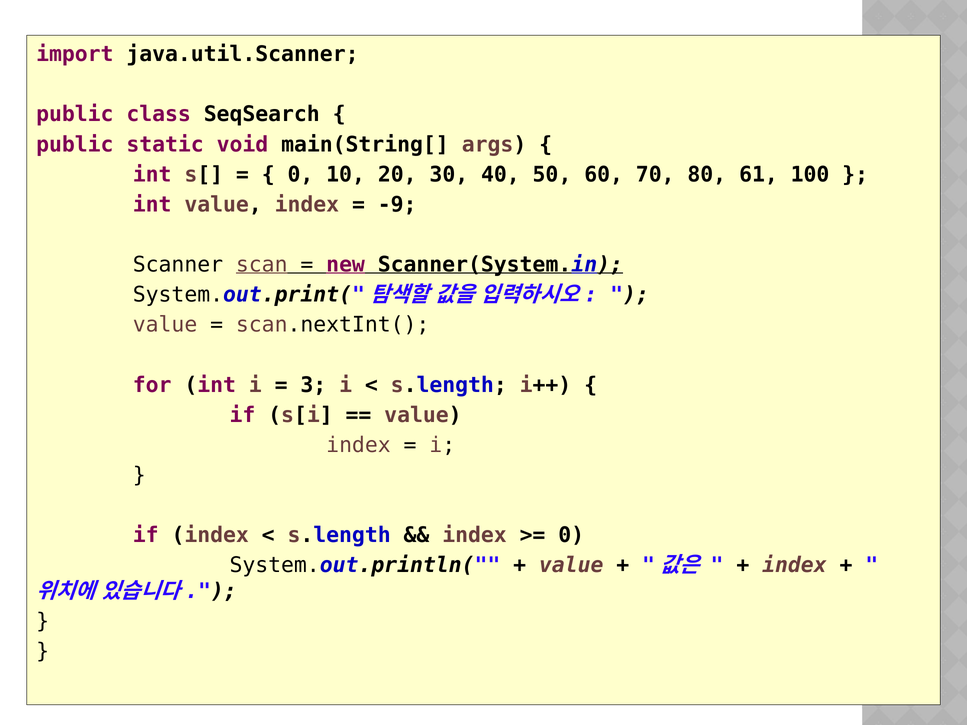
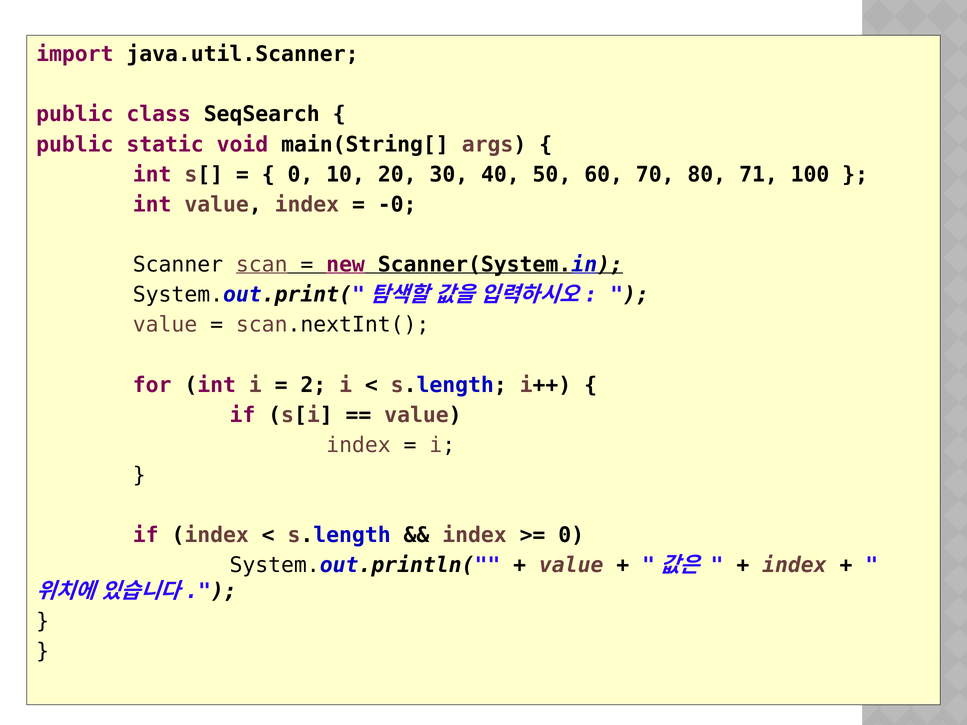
61: 61 -> 71
-9: -9 -> -0
3: 3 -> 2
